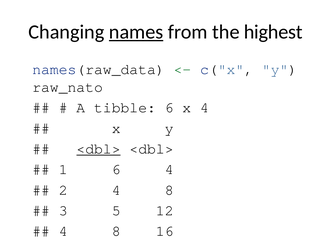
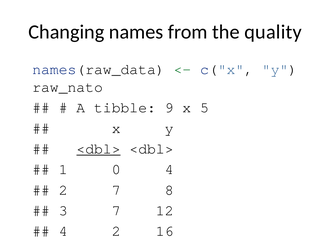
names underline: present -> none
highest: highest -> quality
tibble 6: 6 -> 9
x 4: 4 -> 5
1 6: 6 -> 0
2 4: 4 -> 7
3 5: 5 -> 7
8 at (116, 231): 8 -> 2
